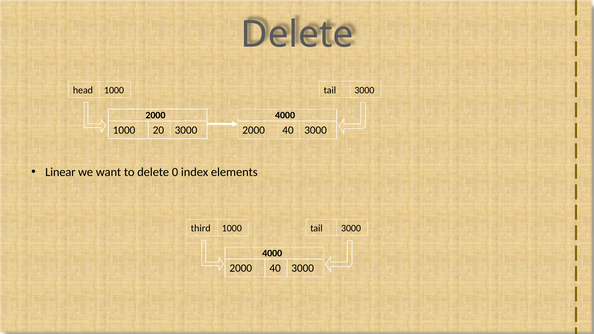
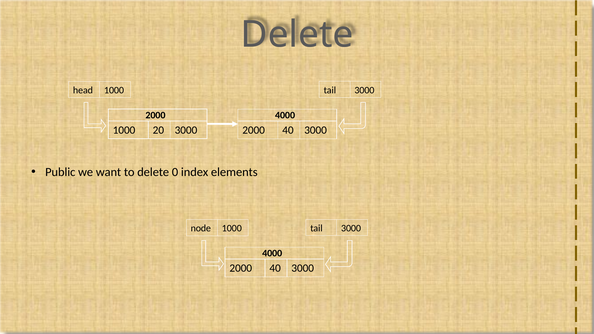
Linear: Linear -> Public
third: third -> node
